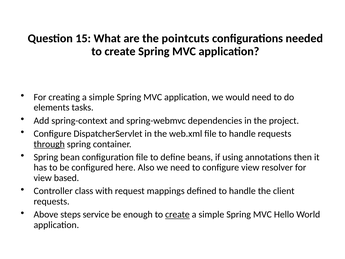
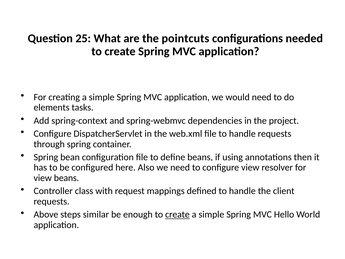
15: 15 -> 25
through underline: present -> none
view based: based -> beans
service: service -> similar
